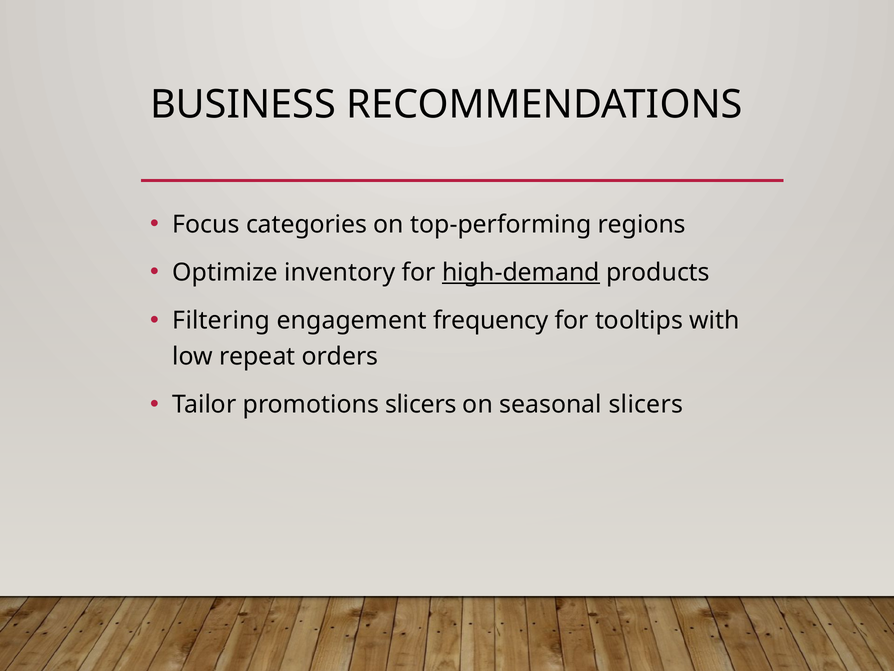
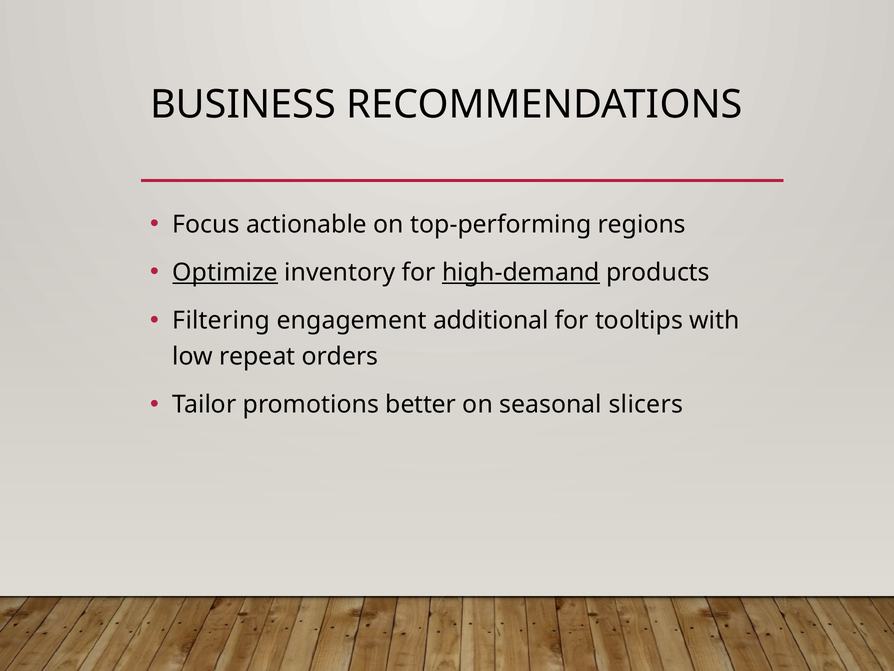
categories: categories -> actionable
Optimize underline: none -> present
frequency: frequency -> additional
promotions slicers: slicers -> better
